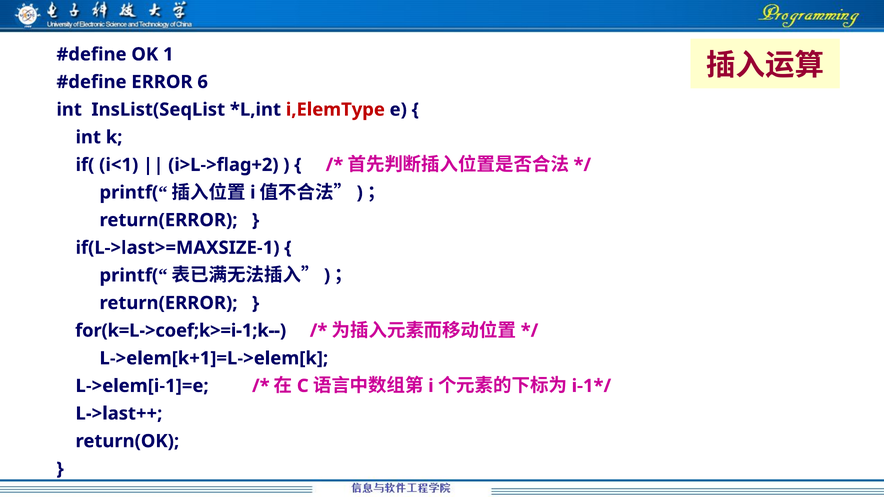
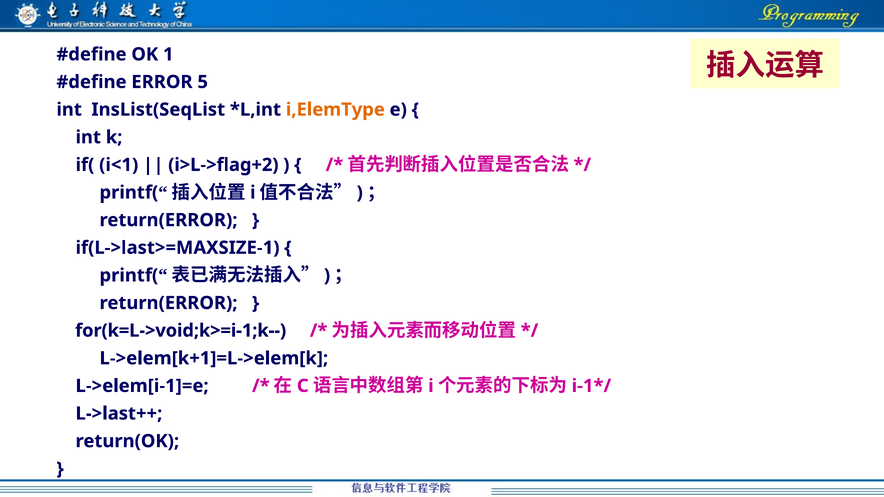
6: 6 -> 5
i,ElemType colour: red -> orange
for(k=L->coef;k>=i-1;k--: for(k=L->coef;k>=i-1;k-- -> for(k=L->void;k>=i-1;k--
